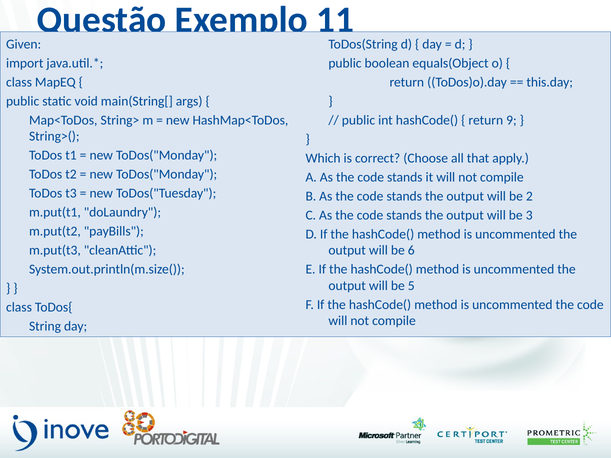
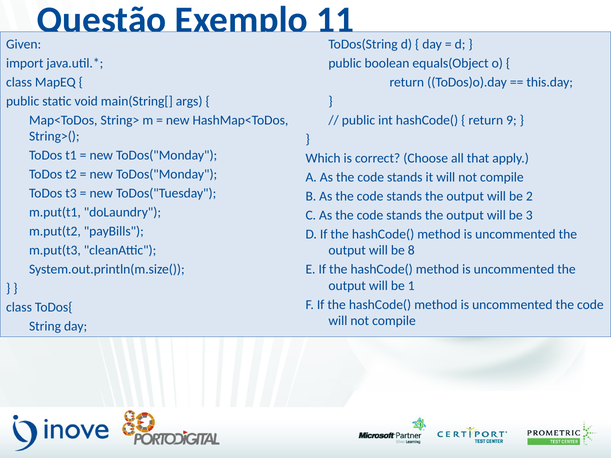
6: 6 -> 8
5: 5 -> 1
